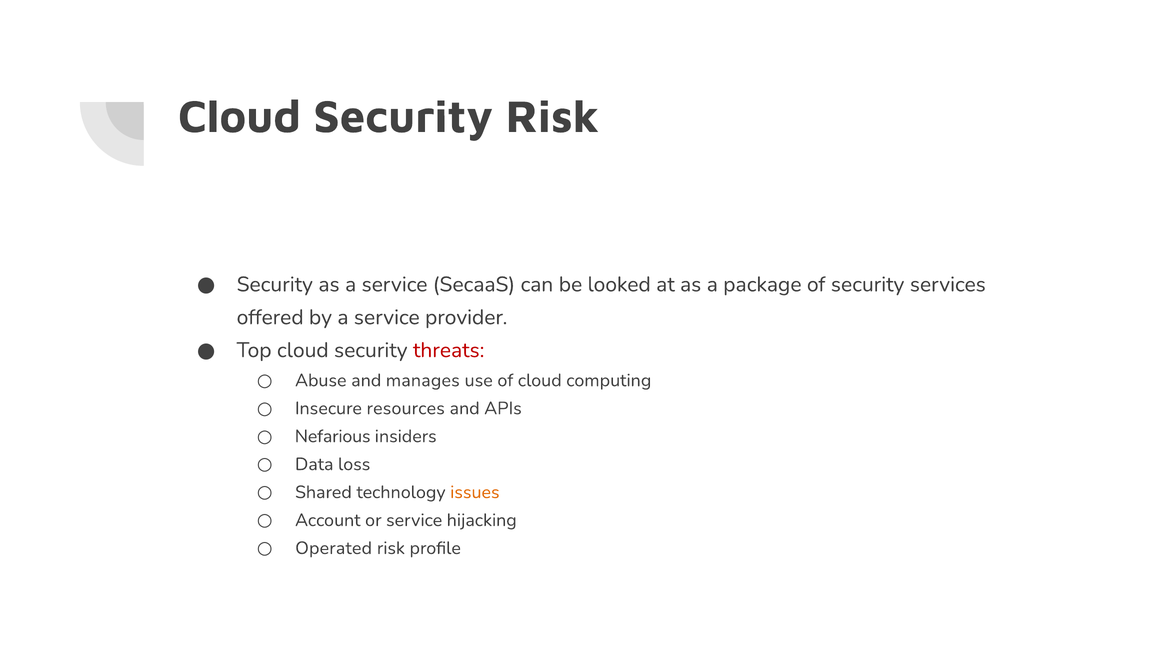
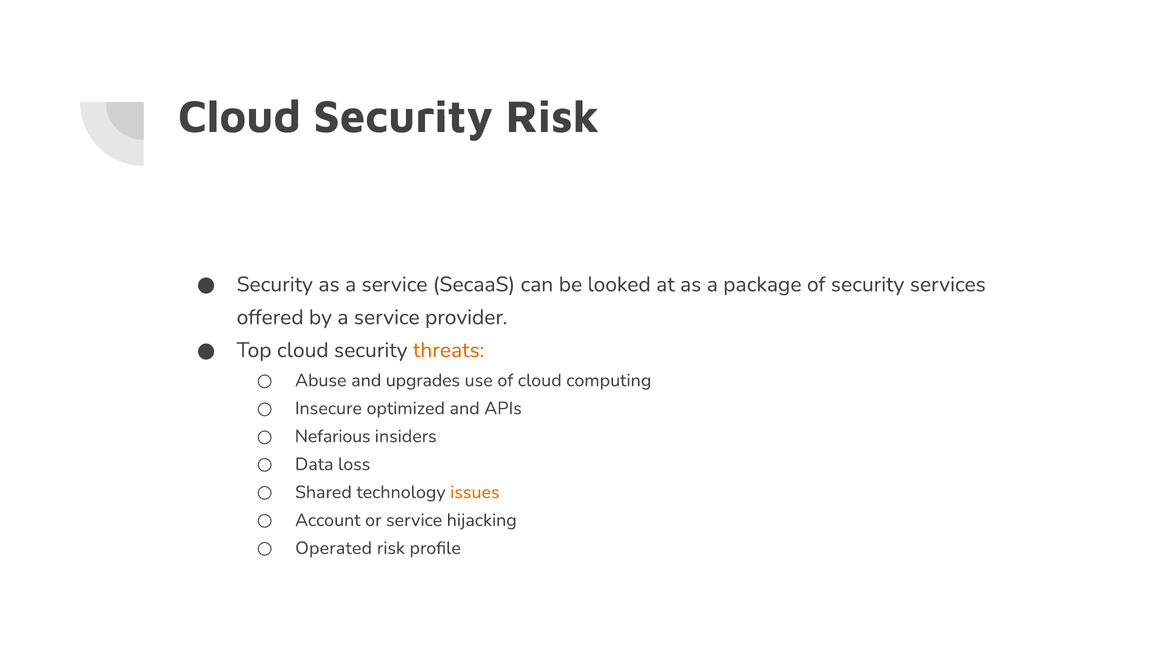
threats colour: red -> orange
manages: manages -> upgrades
resources: resources -> optimized
